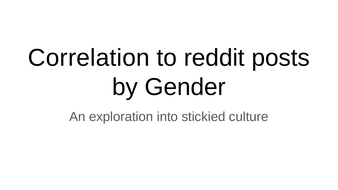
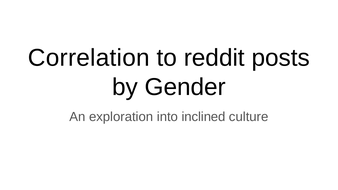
stickied: stickied -> inclined
